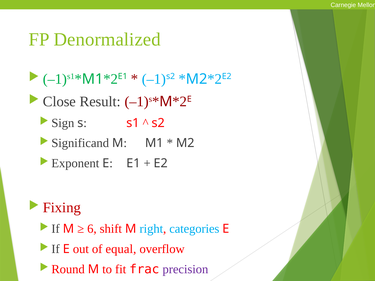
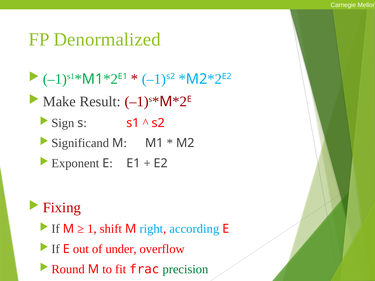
Close: Close -> Make
6: 6 -> 1
categories: categories -> according
equal: equal -> under
precision colour: purple -> green
